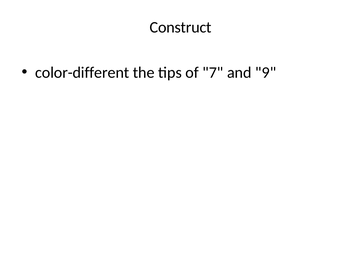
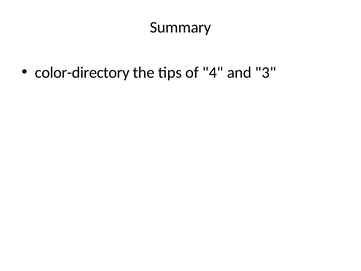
Construct: Construct -> Summary
color-different: color-different -> color-directory
7: 7 -> 4
9: 9 -> 3
